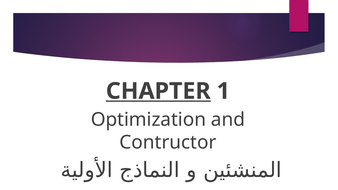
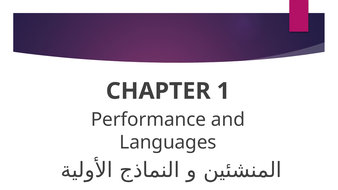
CHAPTER underline: present -> none
Optimization: Optimization -> Performance
Contructor: Contructor -> Languages
